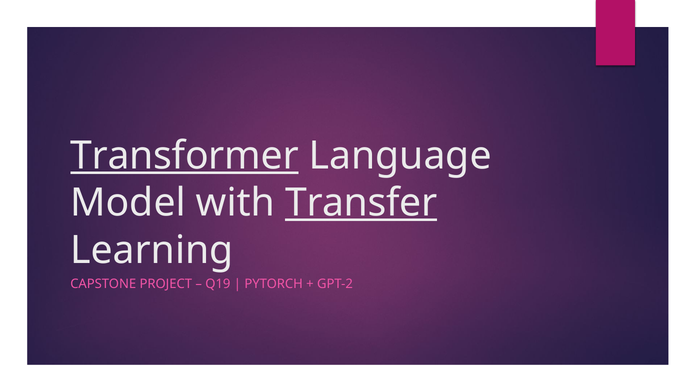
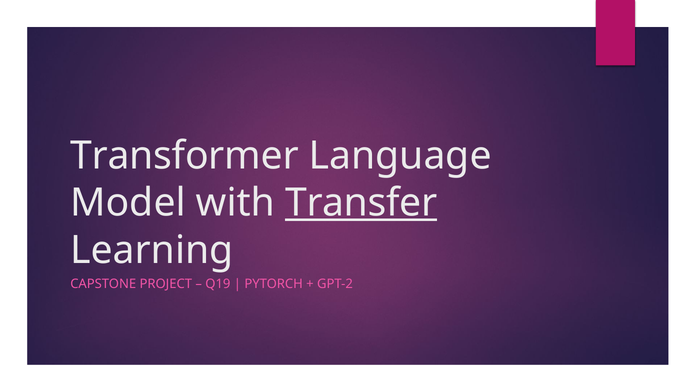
Transformer underline: present -> none
